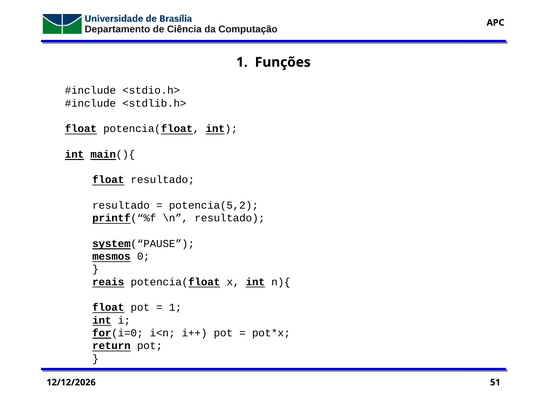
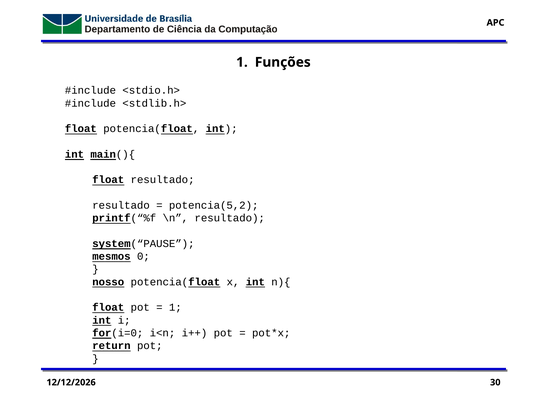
reais: reais -> nosso
51: 51 -> 30
